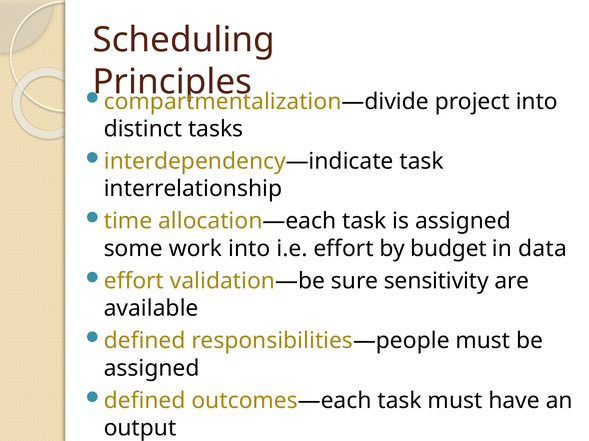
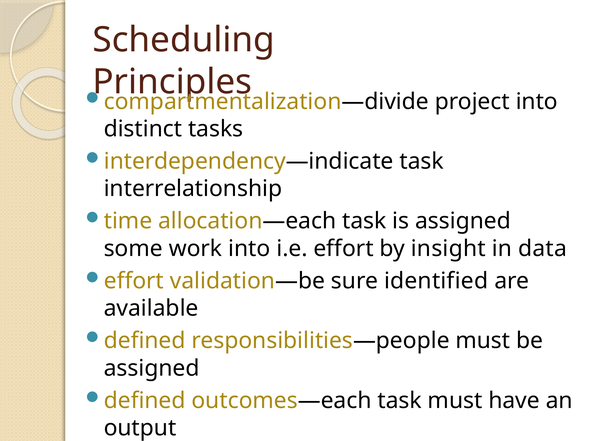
budget: budget -> insight
sensitivity: sensitivity -> identified
